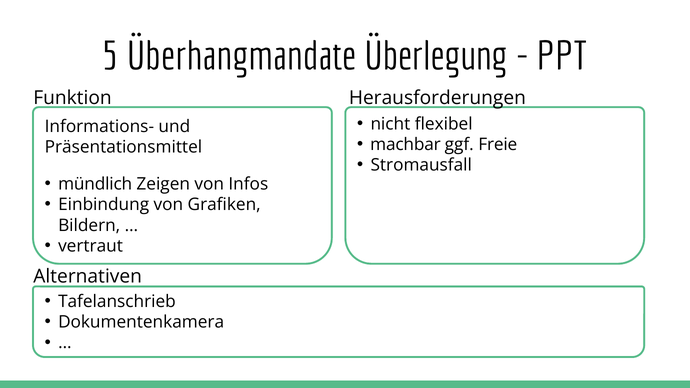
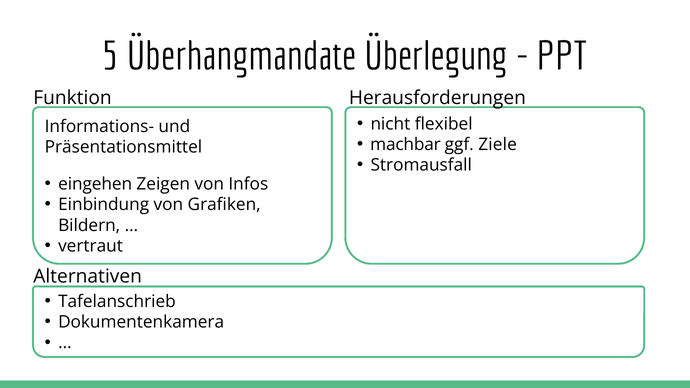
Freie: Freie -> Ziele
mündlich: mündlich -> eingehen
